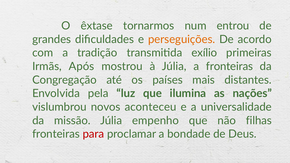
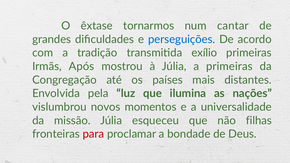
entrou: entrou -> cantar
perseguições colour: orange -> blue
a fronteiras: fronteiras -> primeiras
aconteceu: aconteceu -> momentos
empenho: empenho -> esqueceu
